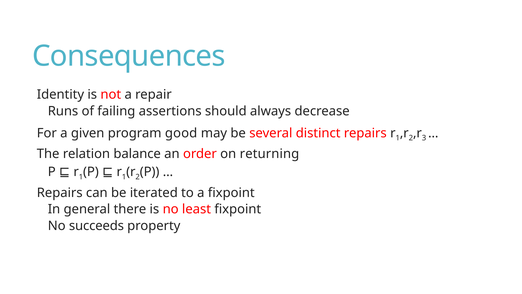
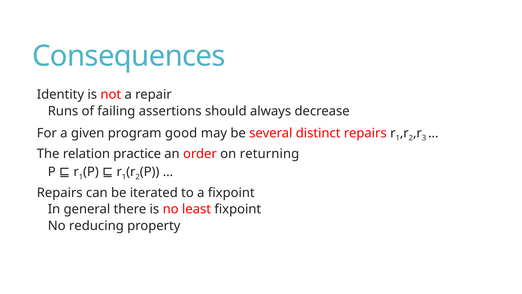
balance: balance -> practice
succeeds: succeeds -> reducing
